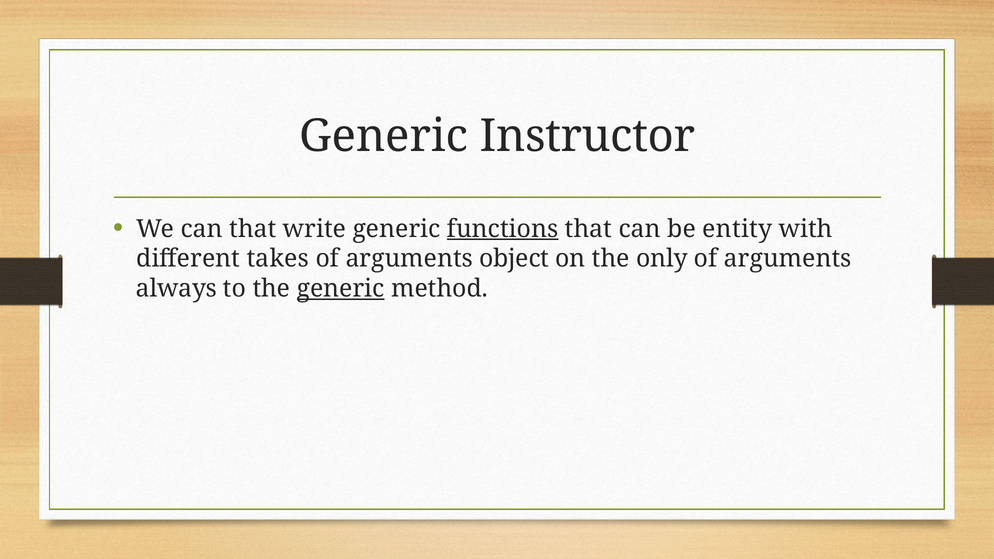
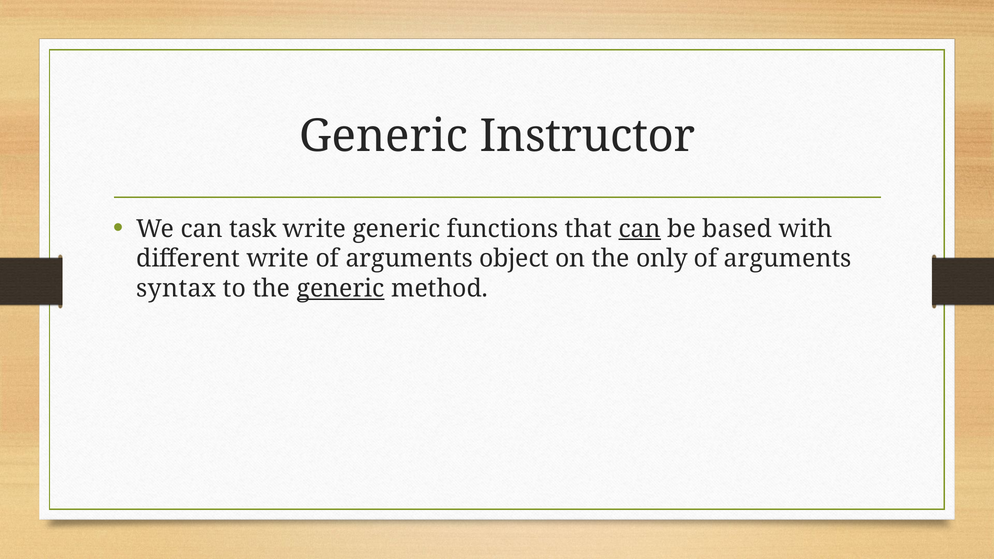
can that: that -> task
functions underline: present -> none
can at (640, 229) underline: none -> present
entity: entity -> based
different takes: takes -> write
always: always -> syntax
